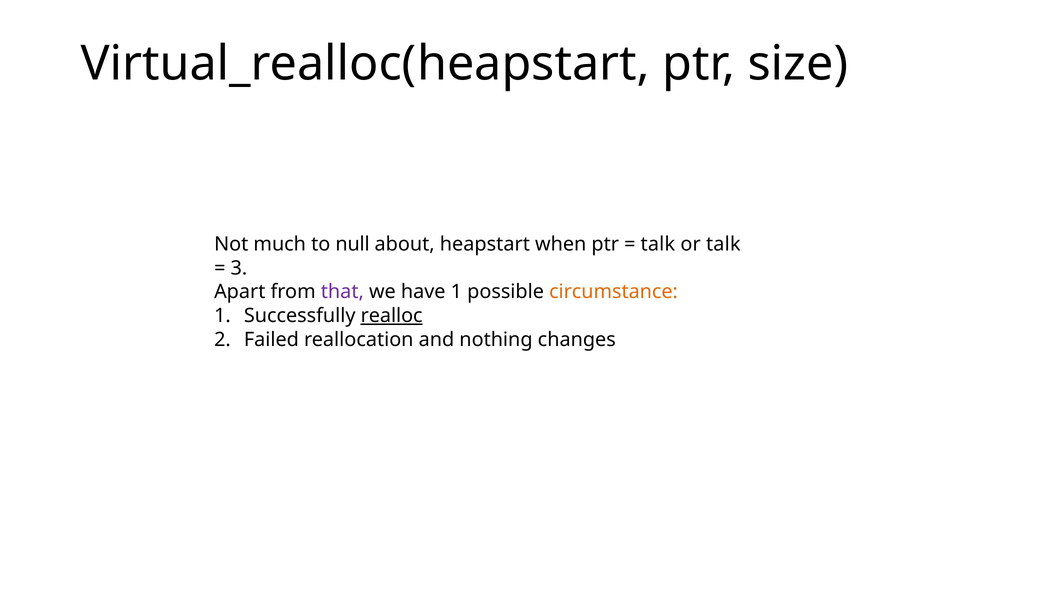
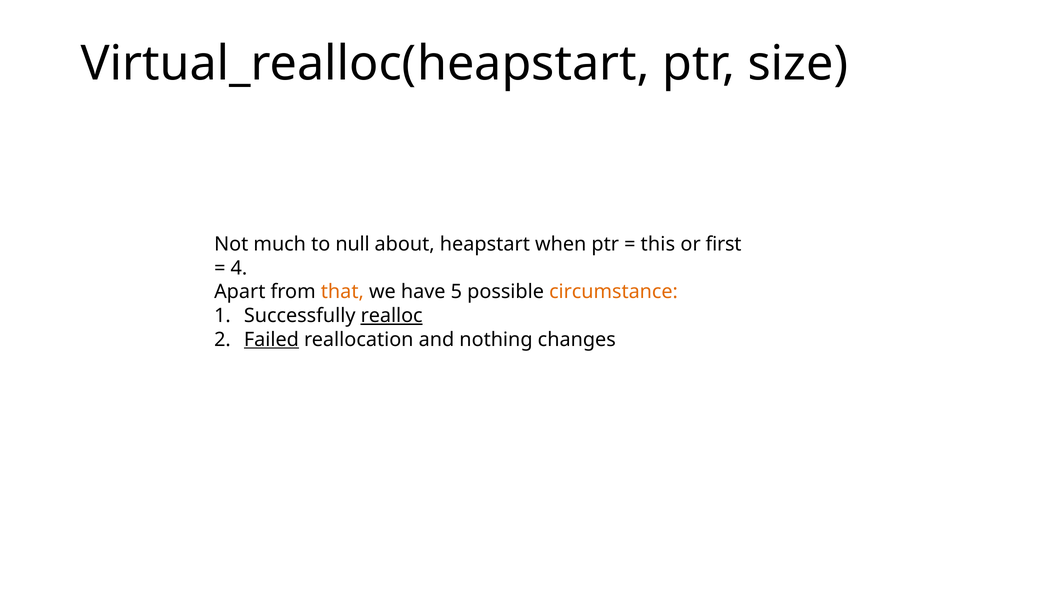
talk at (658, 244): talk -> this
or talk: talk -> first
3: 3 -> 4
that colour: purple -> orange
have 1: 1 -> 5
Failed underline: none -> present
